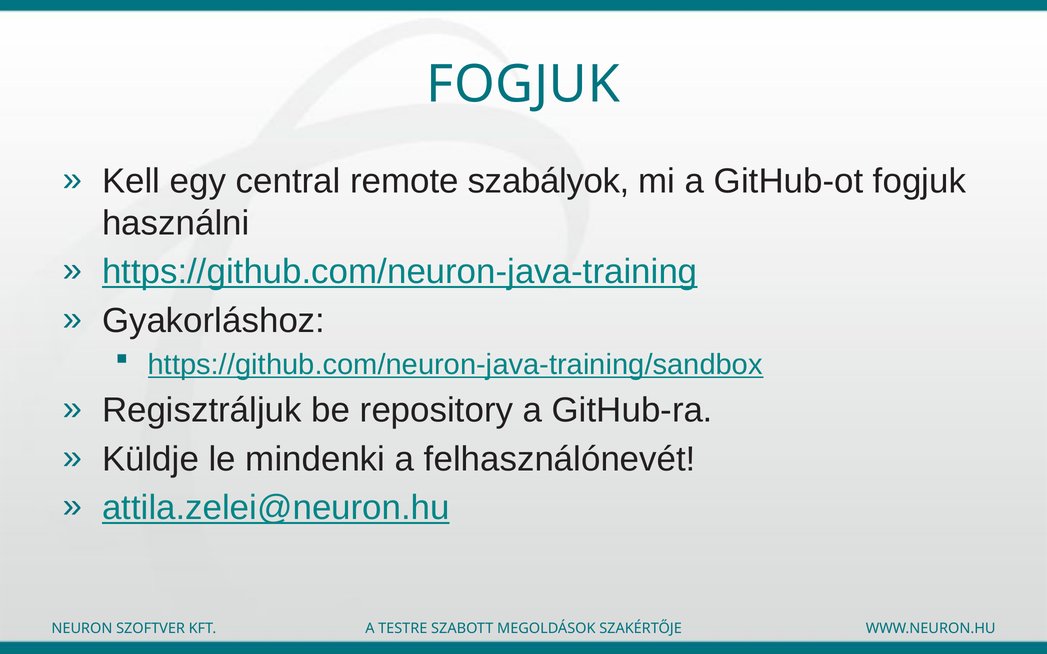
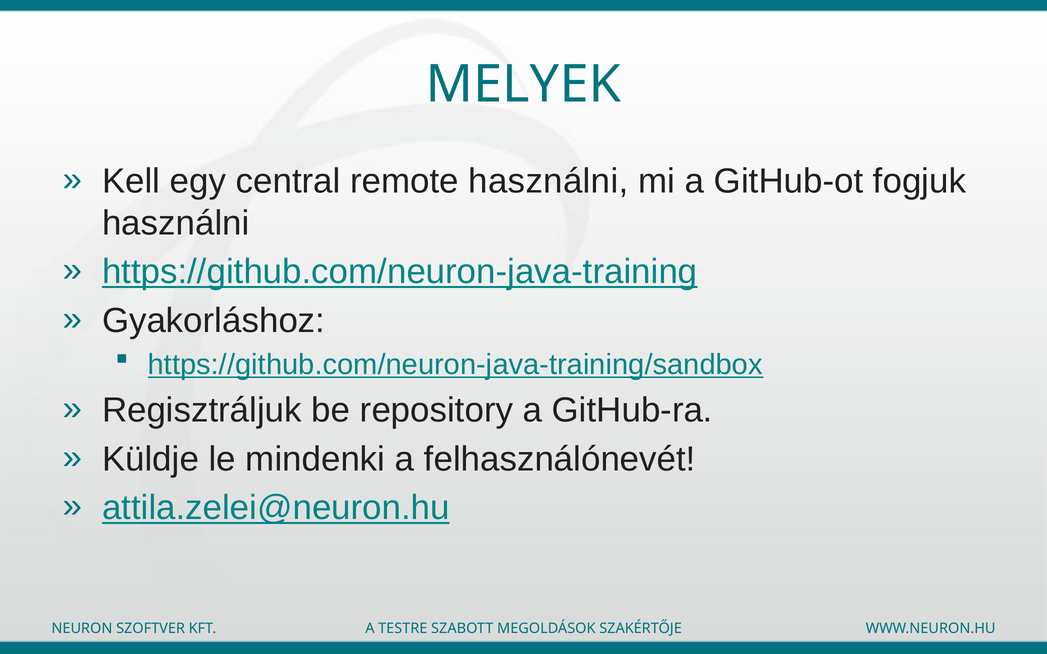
FOGJUK at (523, 84): FOGJUK -> MELYEK
remote szabályok: szabályok -> használni
